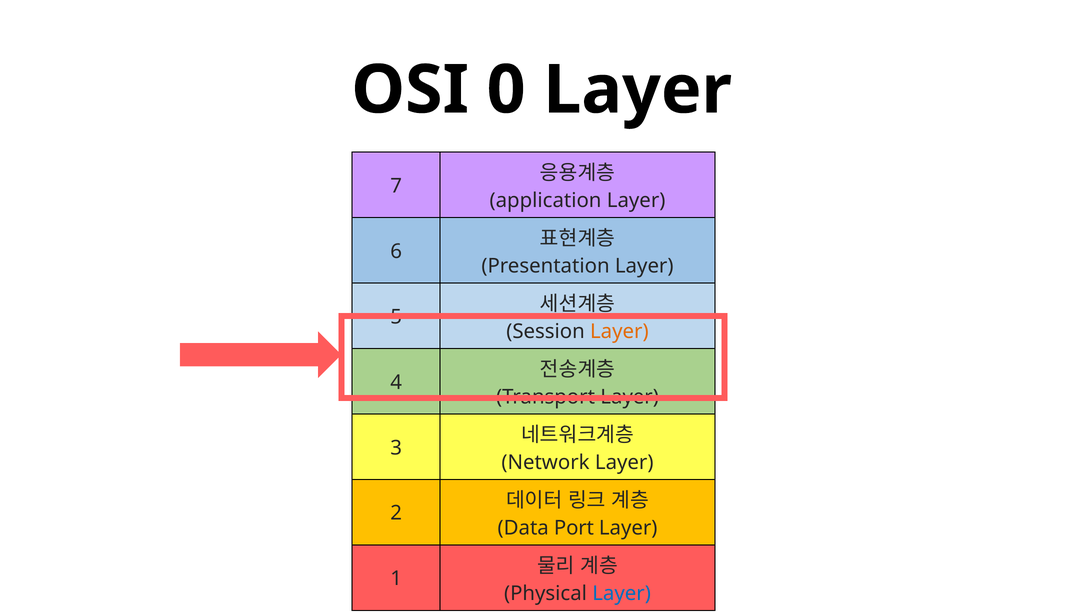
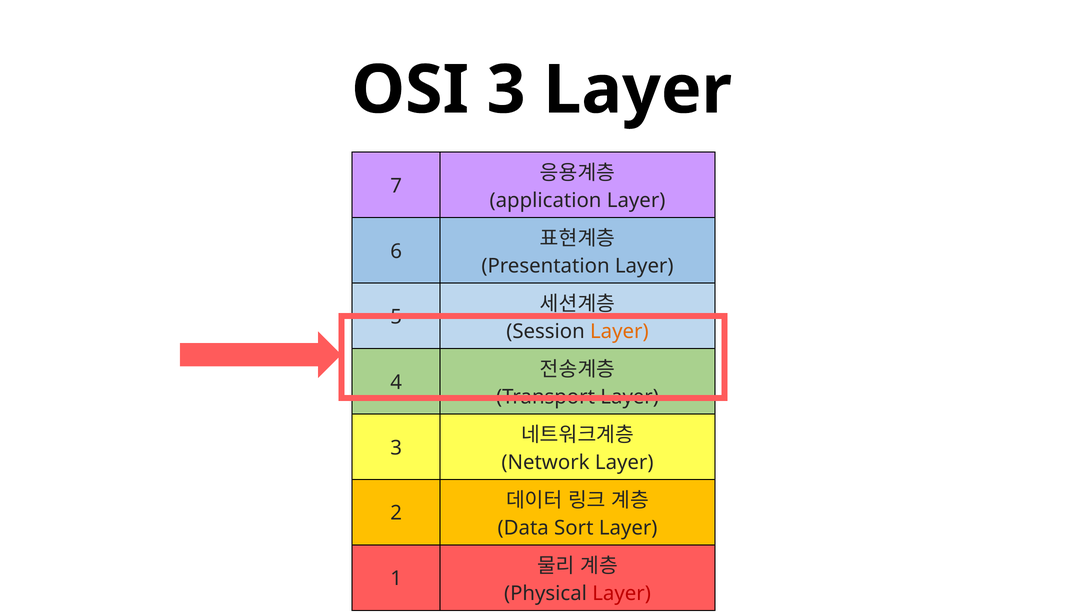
OSI 0: 0 -> 3
Port: Port -> Sort
Layer at (622, 594) colour: blue -> red
